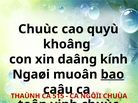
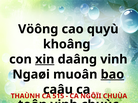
Chuùc at (38, 29): Chuùc -> Vöông
xin underline: none -> present
daâng kính: kính -> vinh
